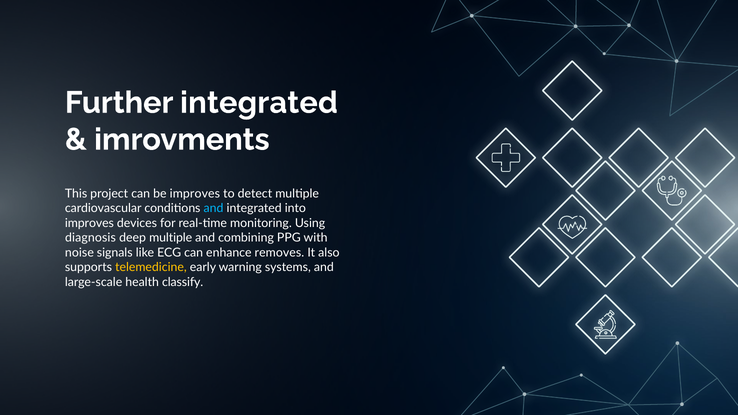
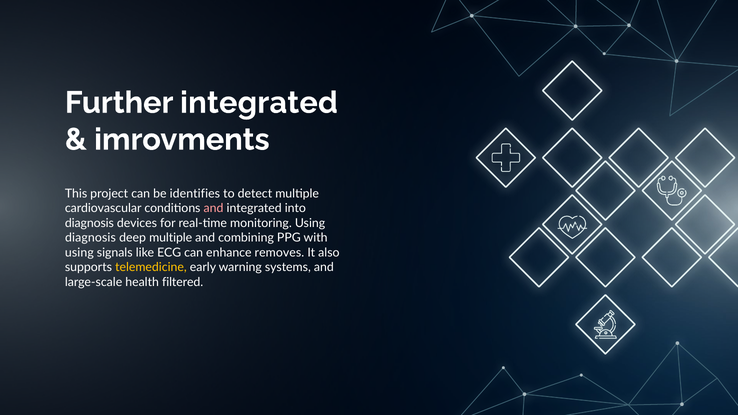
be improves: improves -> identifies
and at (214, 208) colour: light blue -> pink
improves at (89, 223): improves -> diagnosis
noise at (79, 253): noise -> using
classify: classify -> filtered
